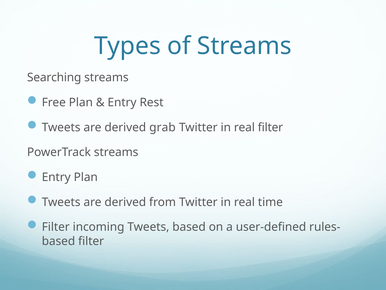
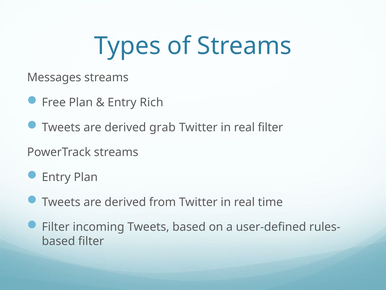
Searching: Searching -> Messages
Rest: Rest -> Rich
